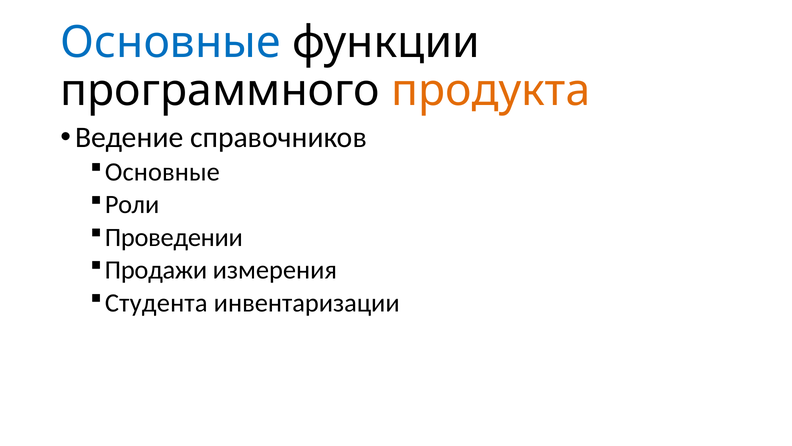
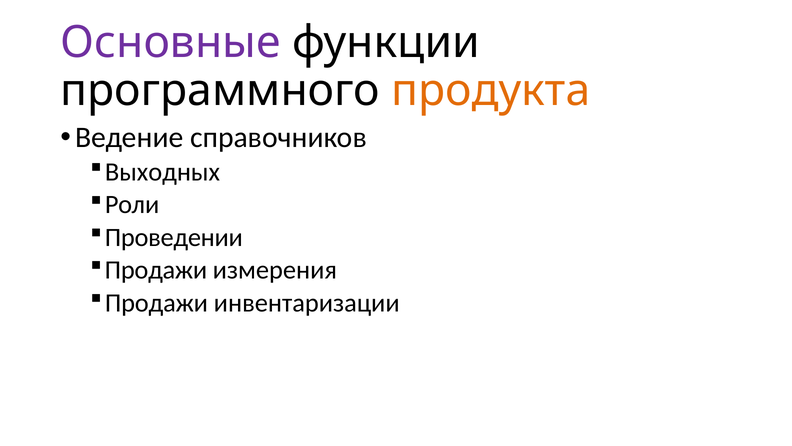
Основные at (171, 42) colour: blue -> purple
Основные at (162, 172): Основные -> Выходных
Студента at (156, 302): Студента -> Продажи
